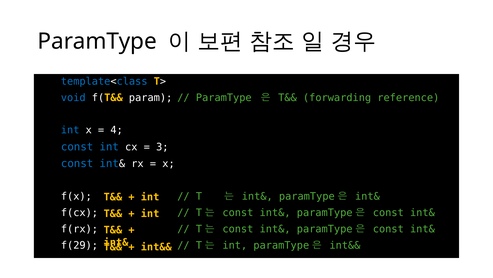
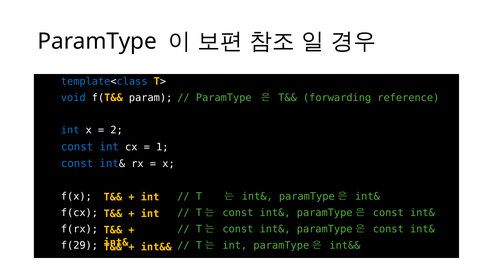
4: 4 -> 2
3: 3 -> 1
